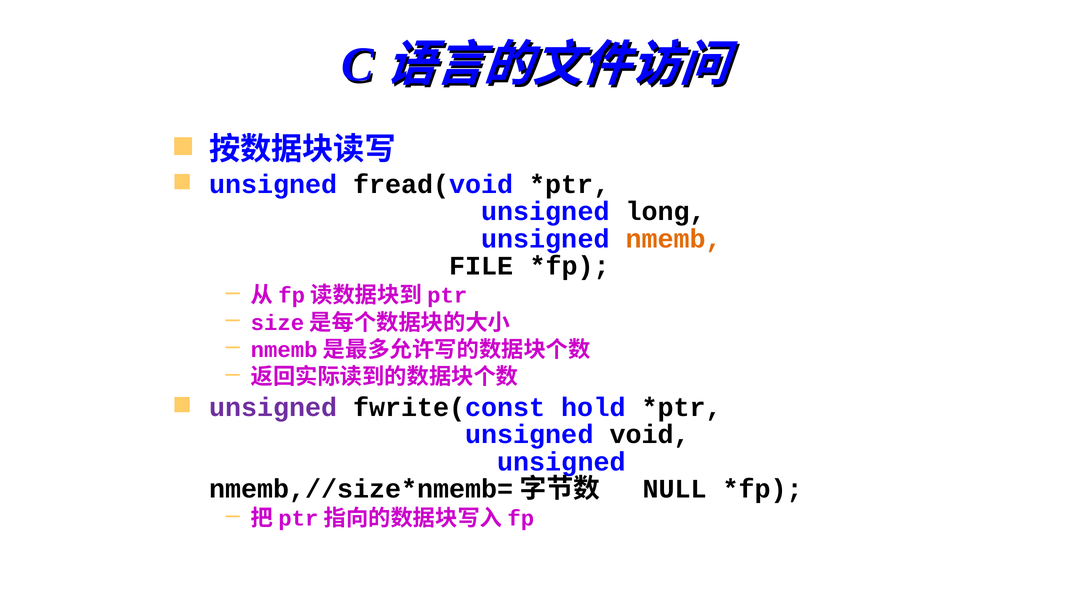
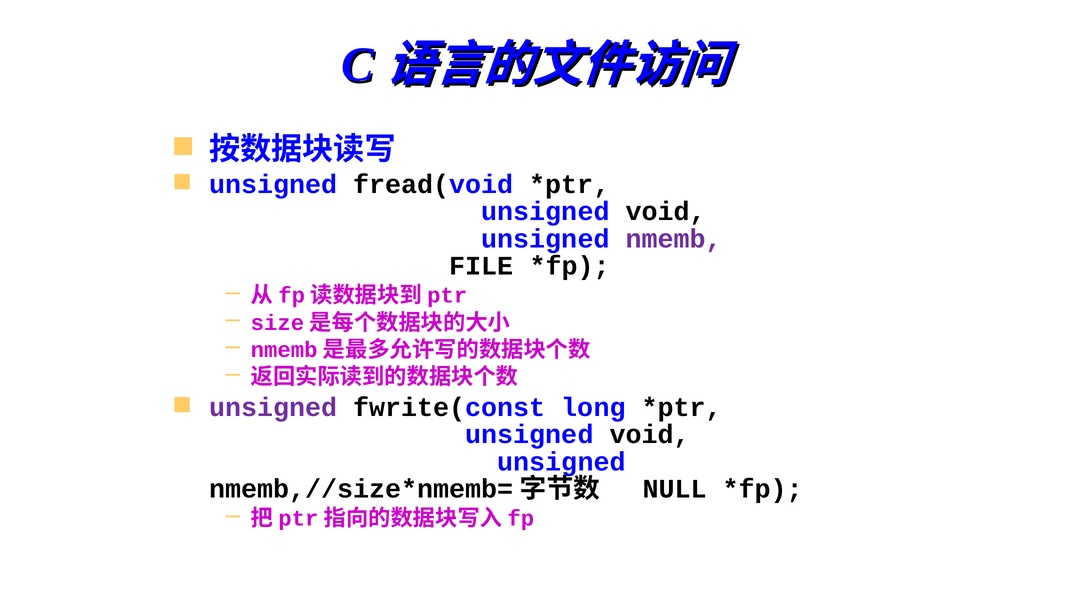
long at (666, 211): long -> void
nmemb colour: orange -> purple
hold: hold -> long
